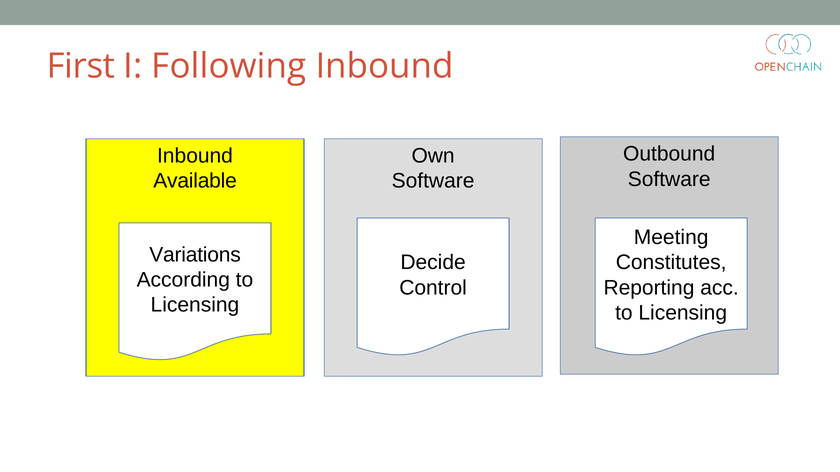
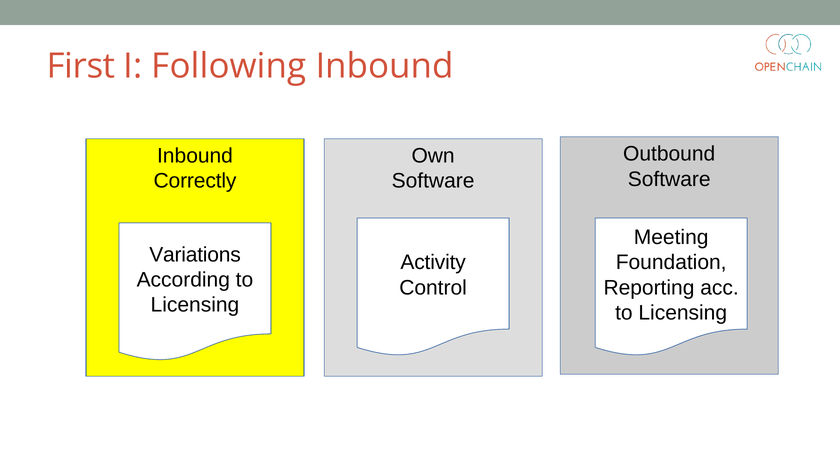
Available: Available -> Correctly
Decide: Decide -> Activity
Constitutes: Constitutes -> Foundation
